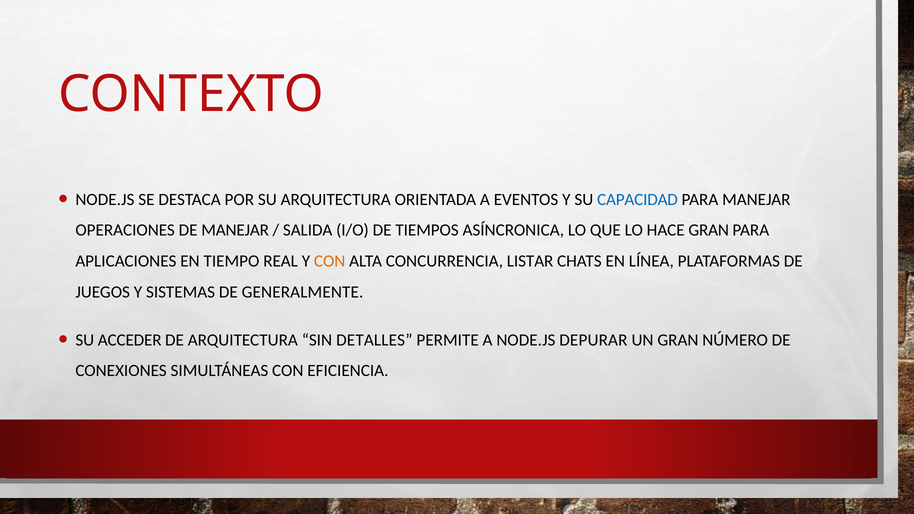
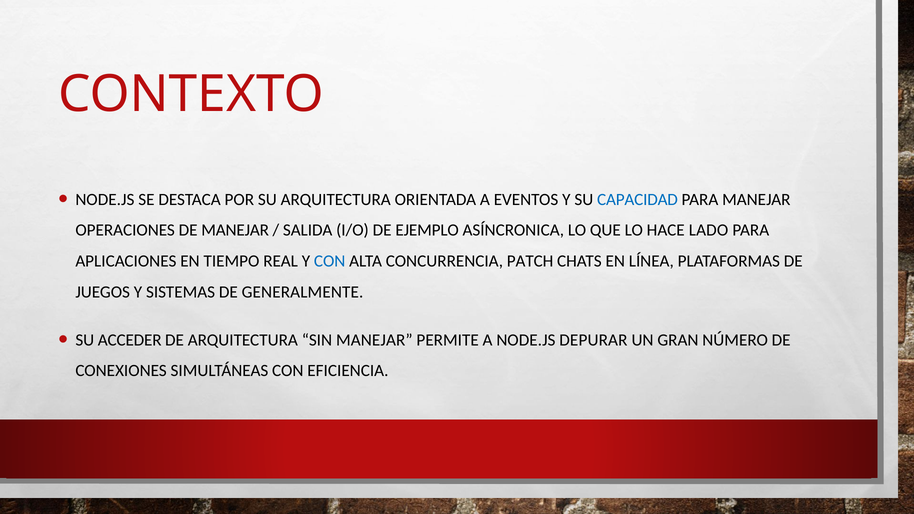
TIEMPOS: TIEMPOS -> EJEMPLO
HACE GRAN: GRAN -> LADO
CON at (330, 261) colour: orange -> blue
LISTAR: LISTAR -> PATCH
SIN DETALLES: DETALLES -> MANEJAR
